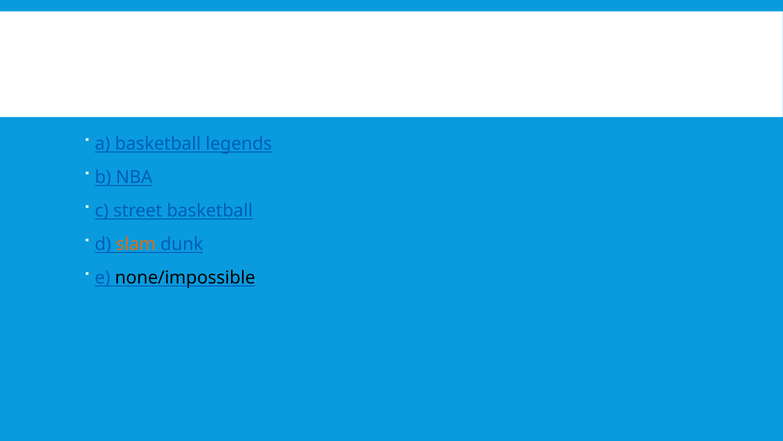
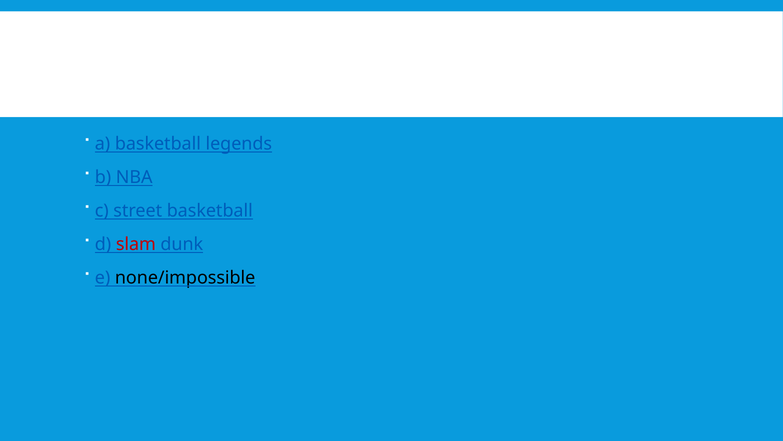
slam colour: orange -> red
